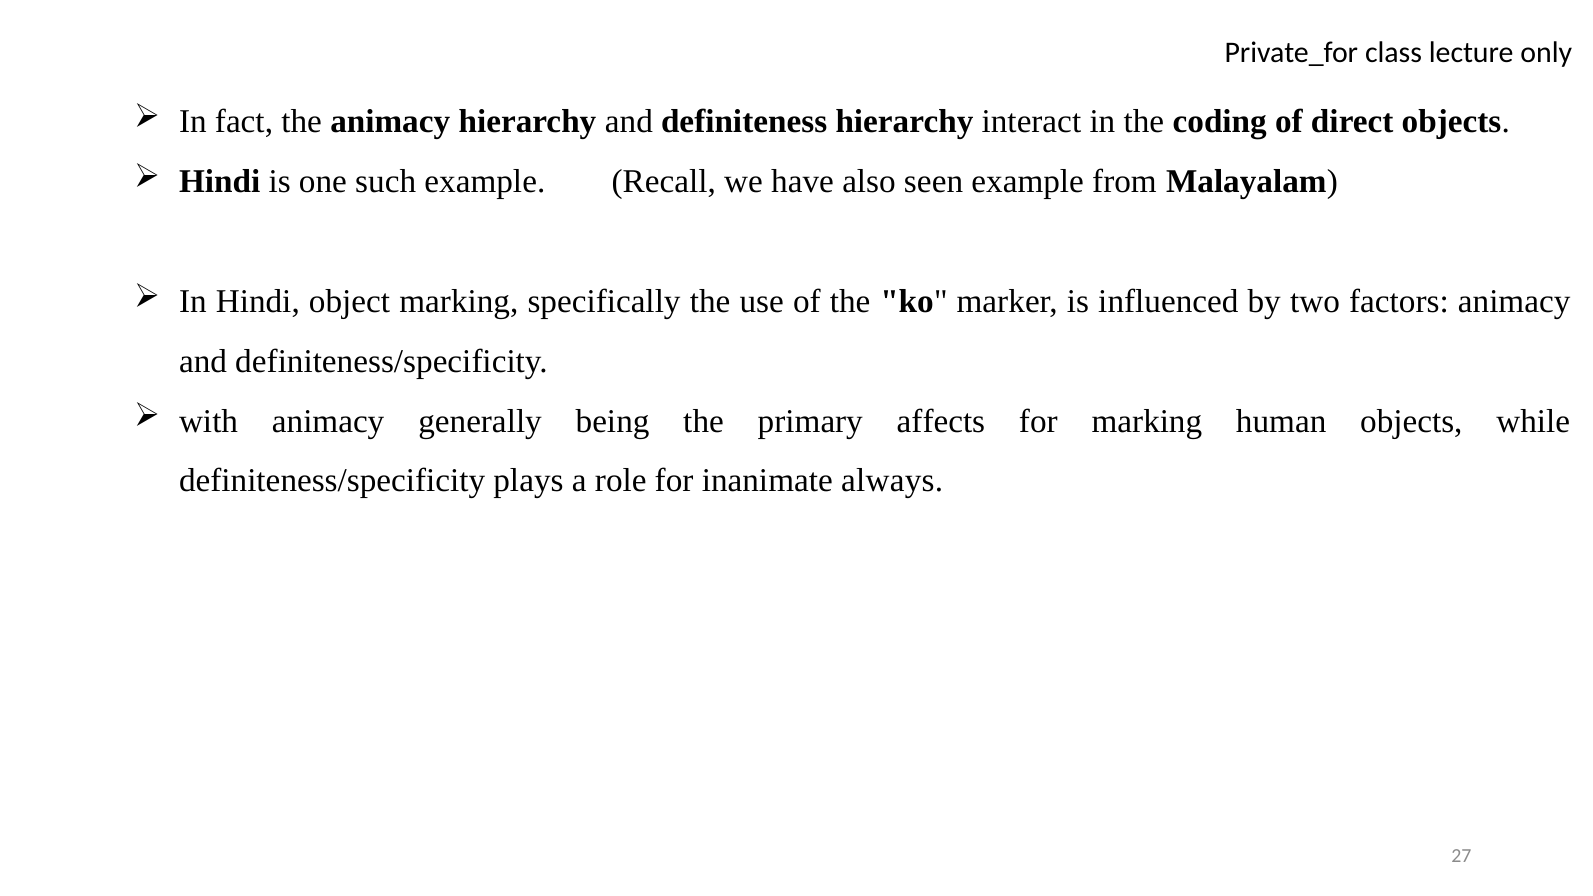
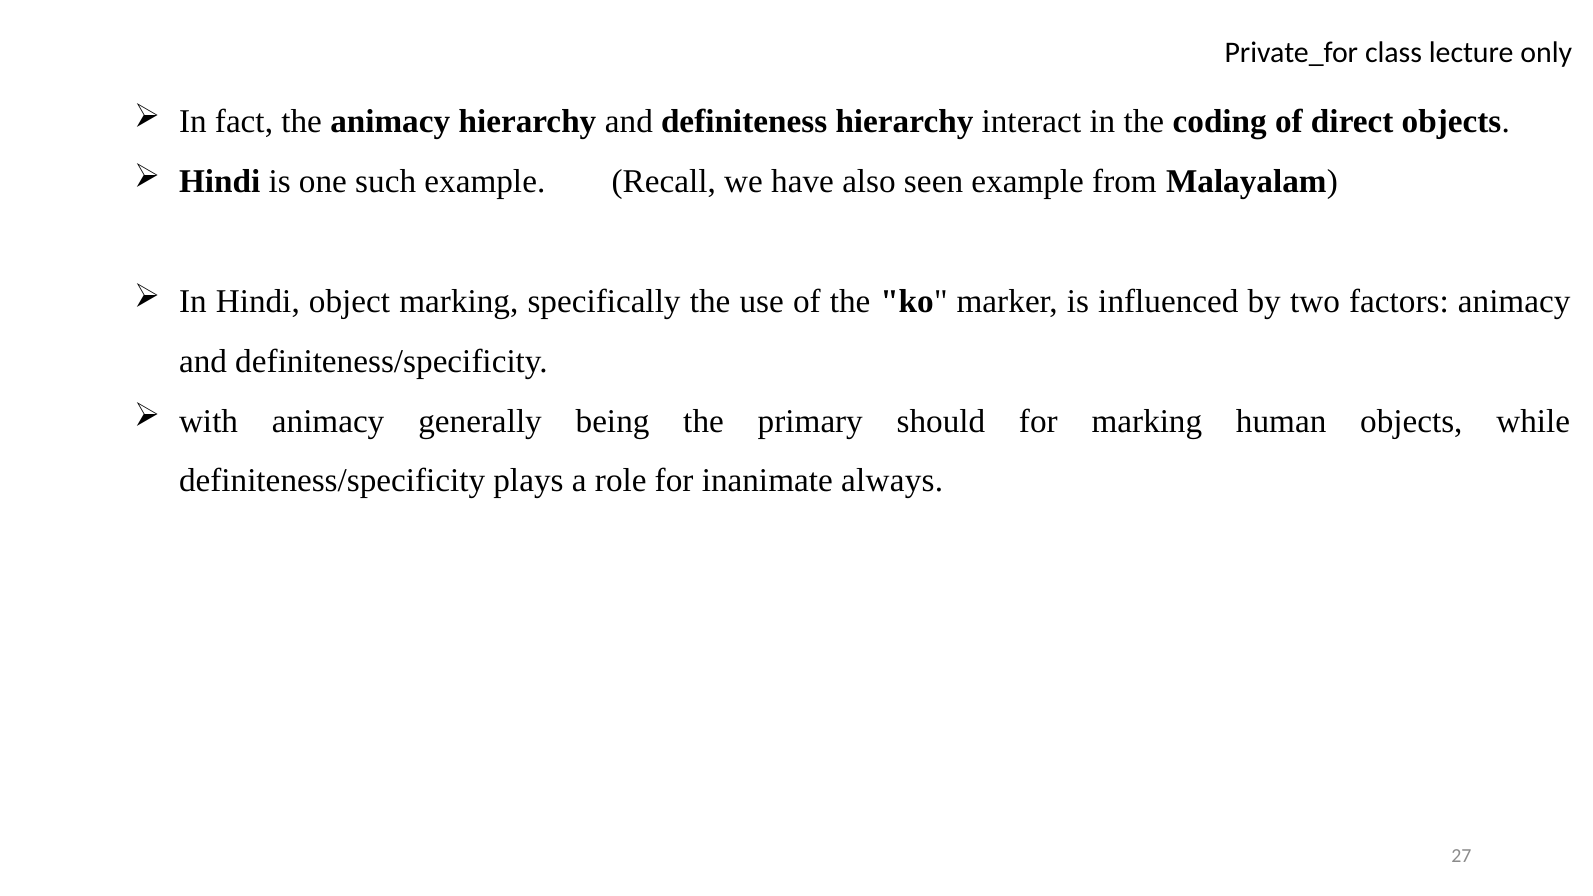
affects: affects -> should
